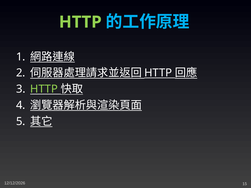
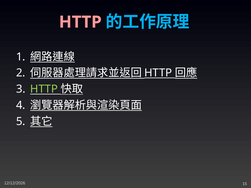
HTTP at (80, 22) colour: light green -> pink
